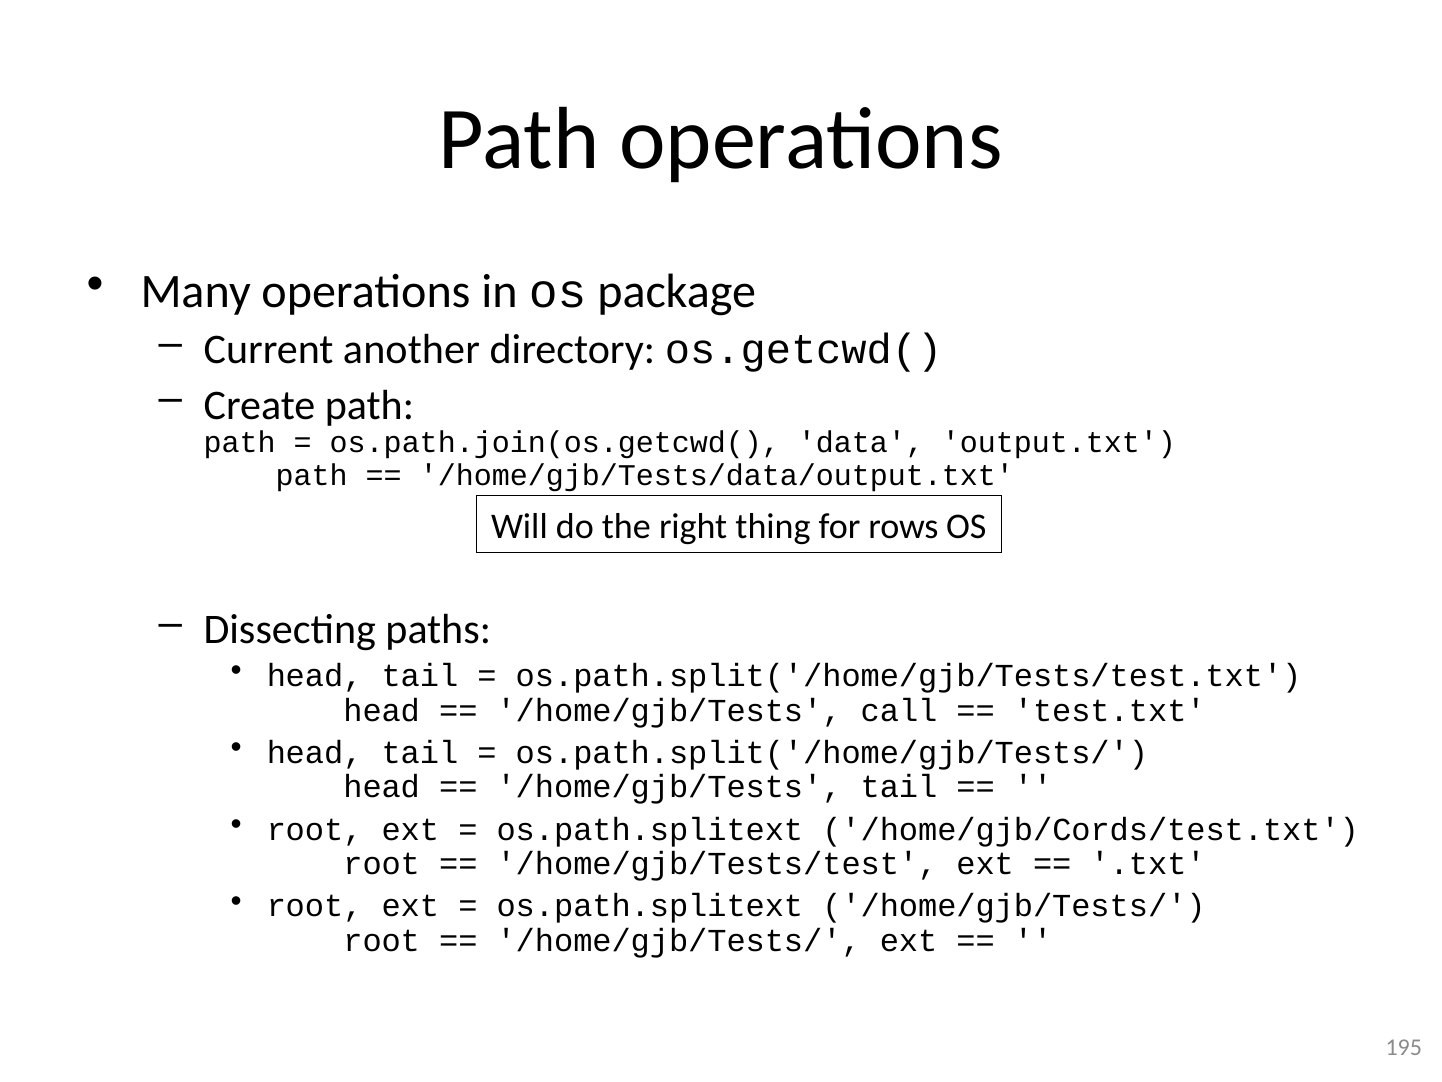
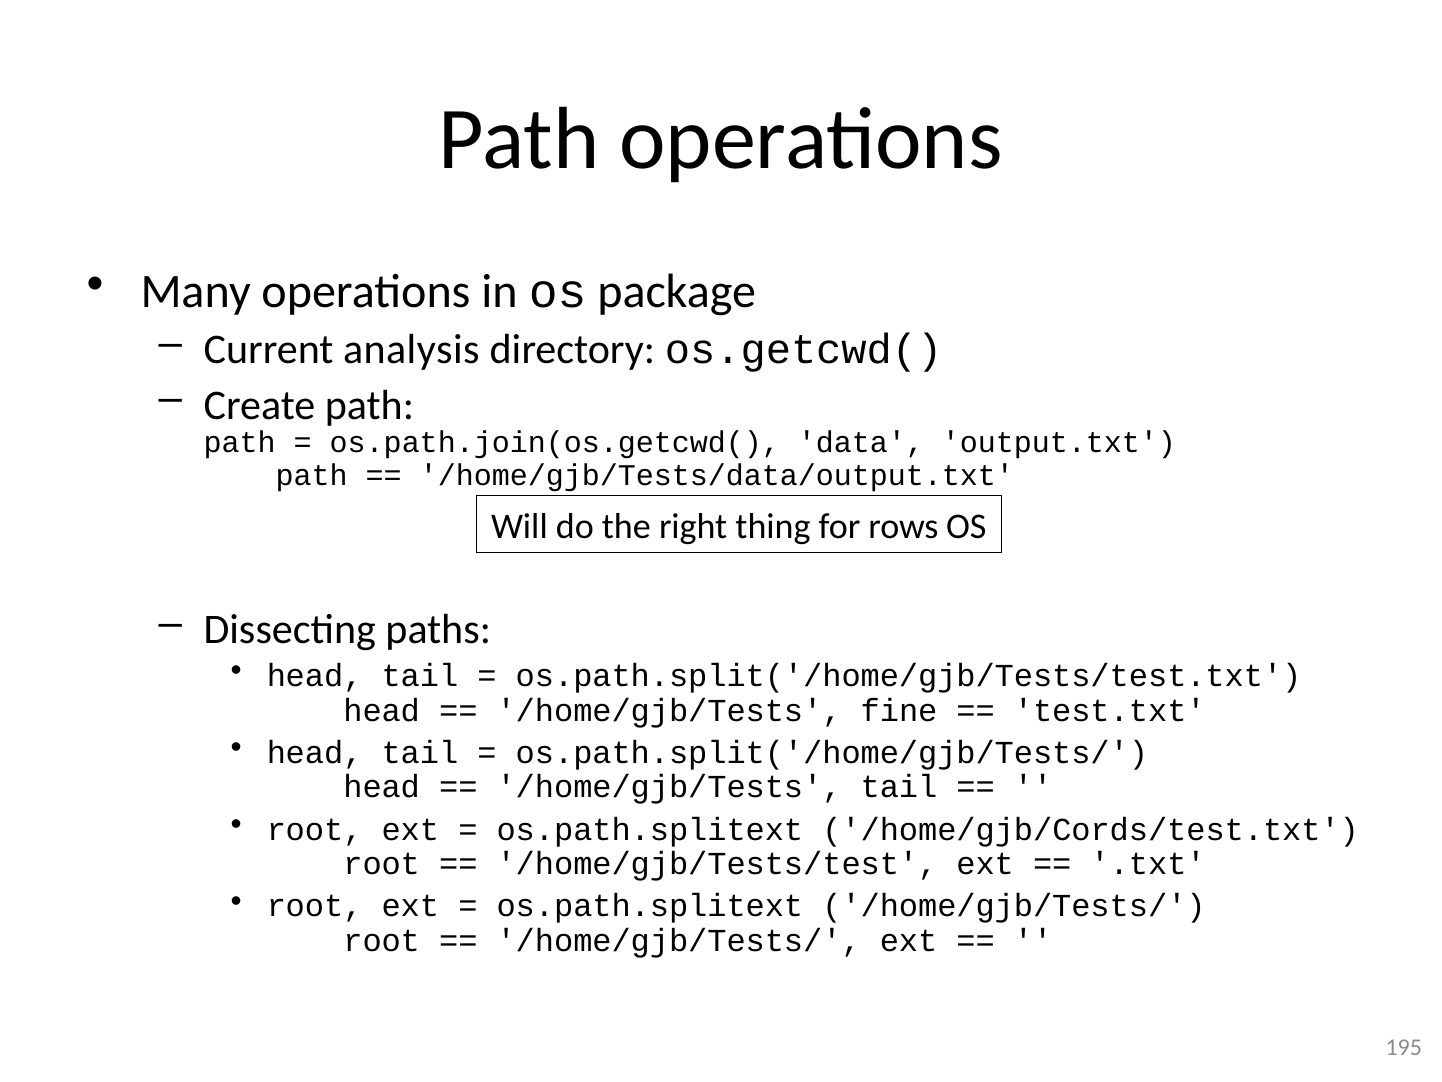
another: another -> analysis
call: call -> fine
